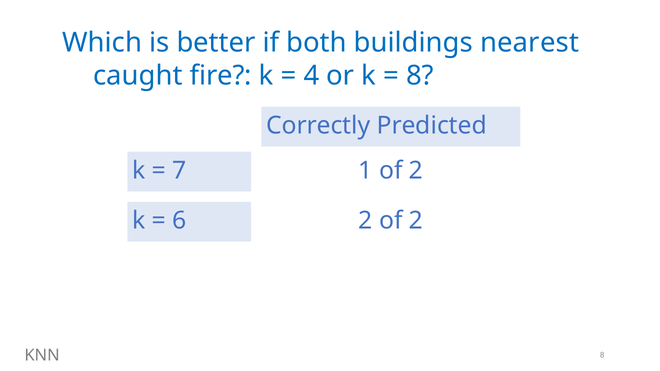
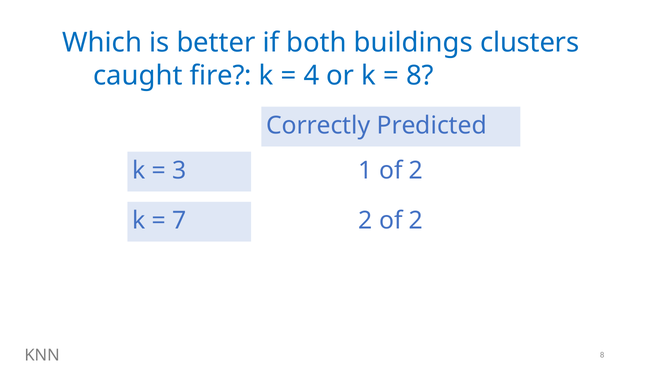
nearest: nearest -> clusters
7: 7 -> 3
6: 6 -> 7
